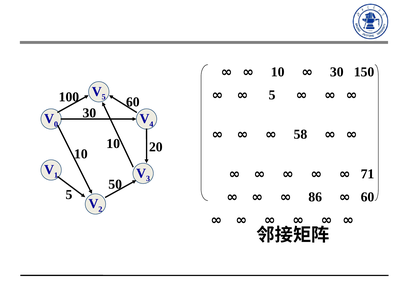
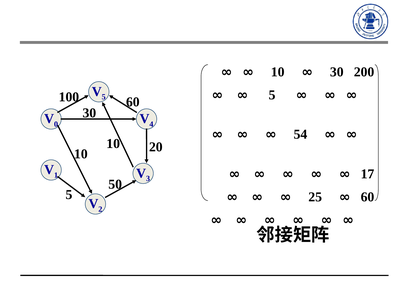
150: 150 -> 200
58: 58 -> 54
71: 71 -> 17
86: 86 -> 25
